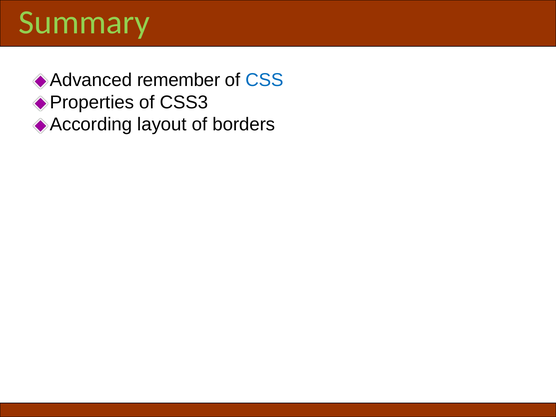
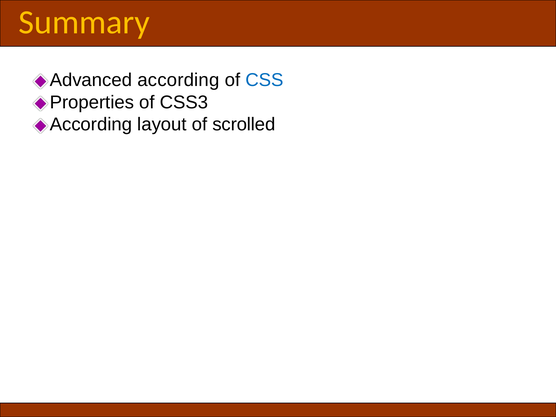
Summary colour: light green -> yellow
Advanced remember: remember -> according
borders: borders -> scrolled
